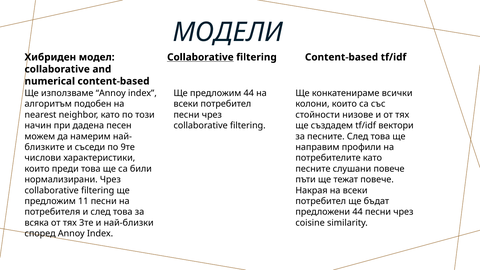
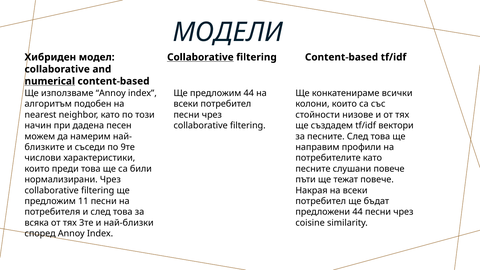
numerical underline: none -> present
